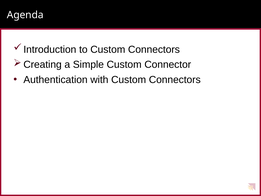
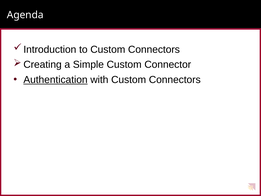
Authentication underline: none -> present
